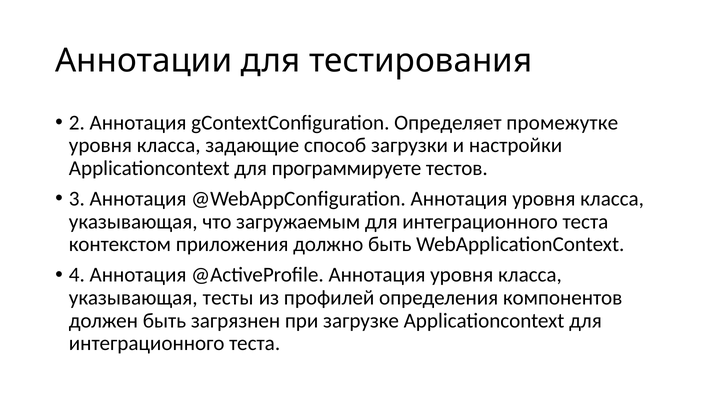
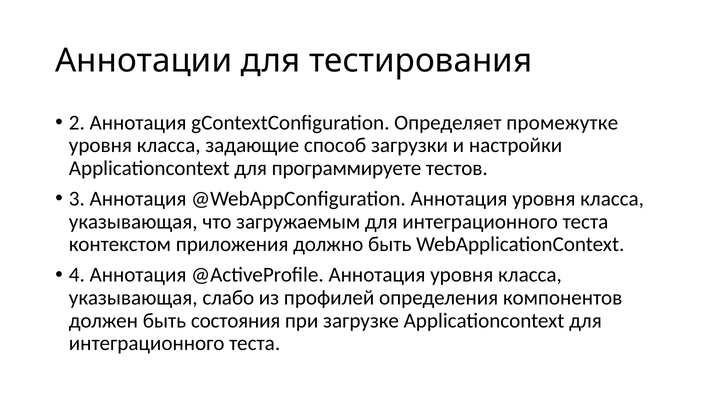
тесты: тесты -> слабо
загрязнен: загрязнен -> состояния
